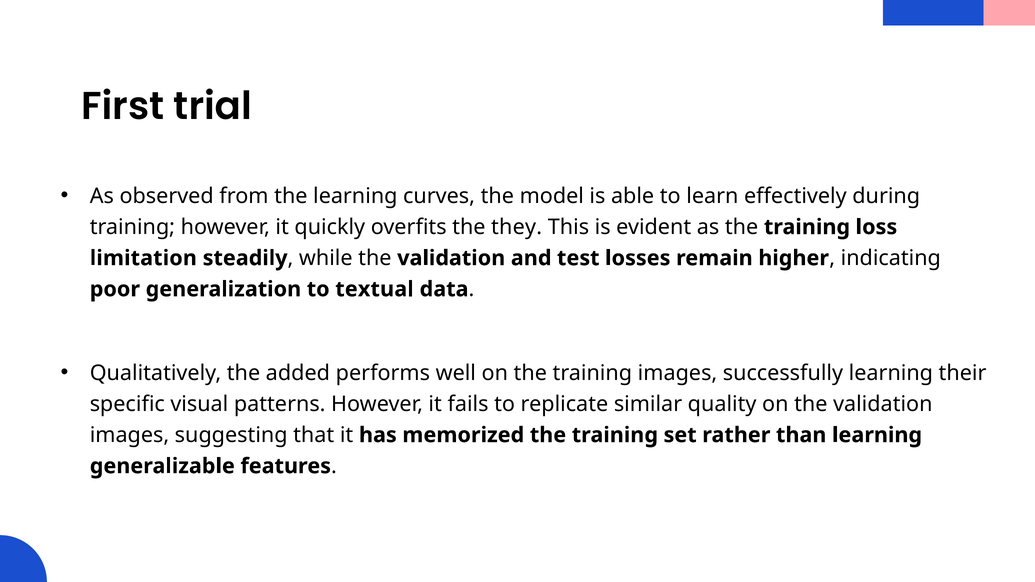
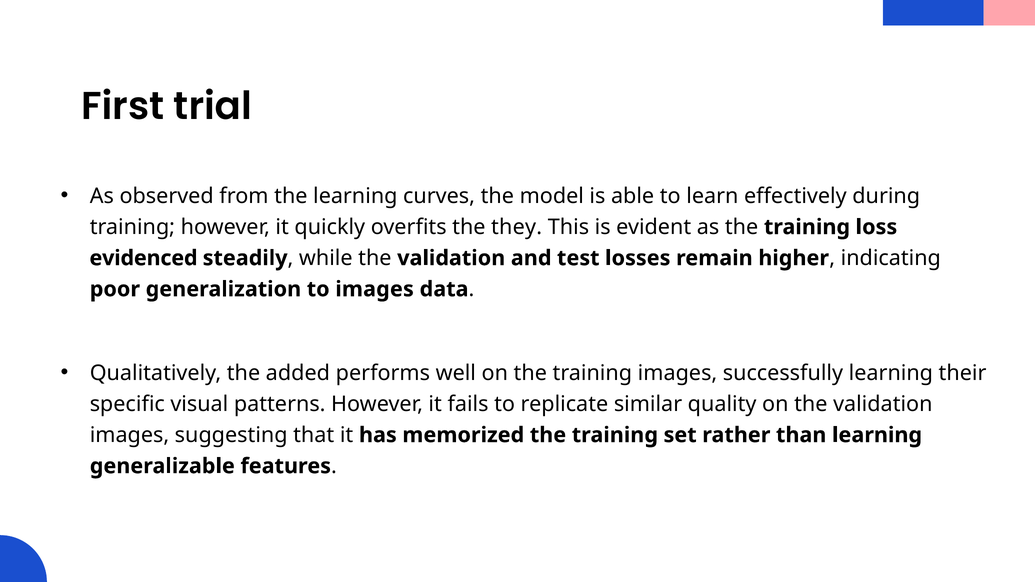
limitation: limitation -> evidenced
to textual: textual -> images
